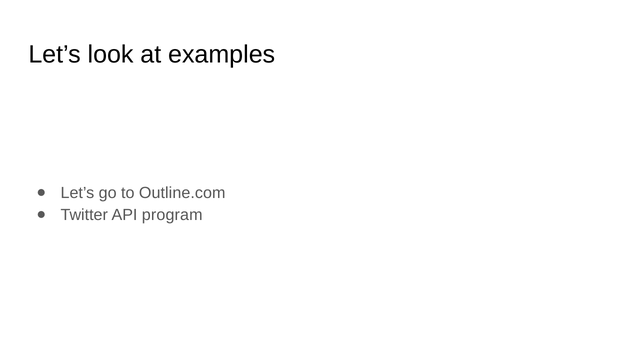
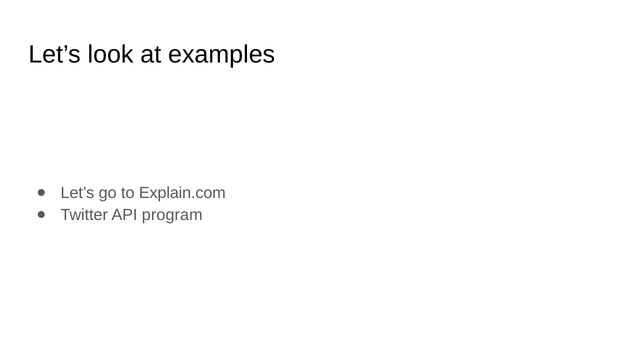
Outline.com: Outline.com -> Explain.com
